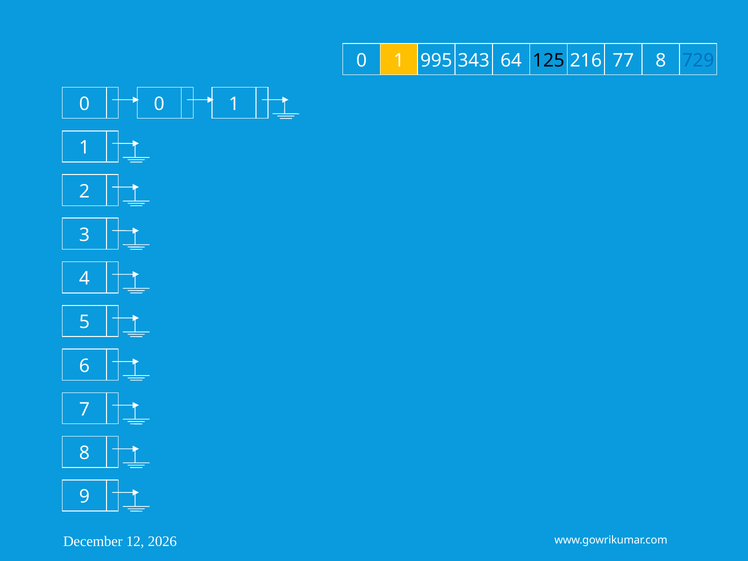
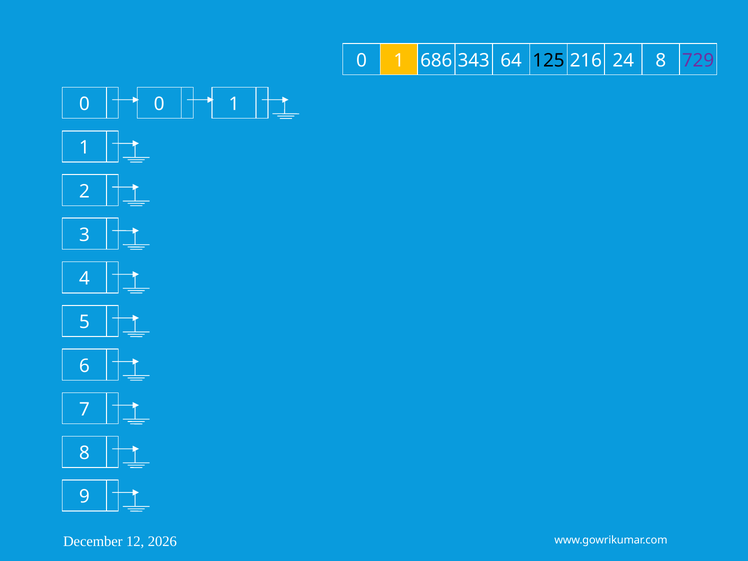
995: 995 -> 686
77: 77 -> 24
729 colour: blue -> purple
